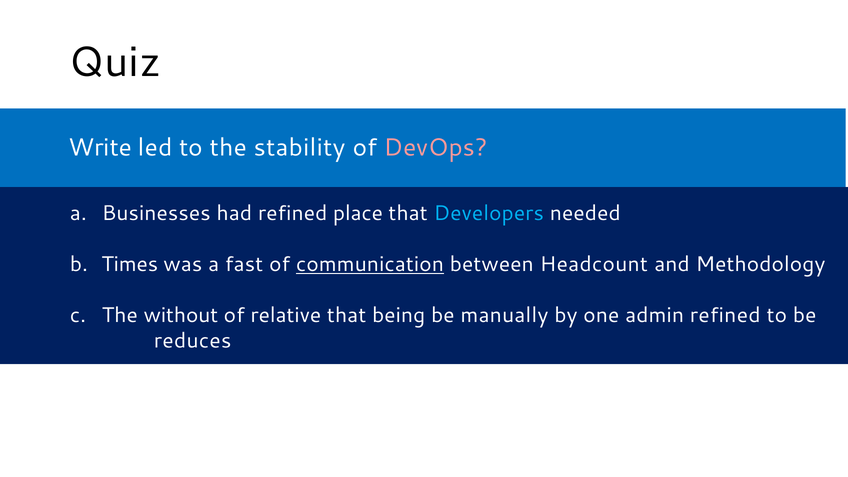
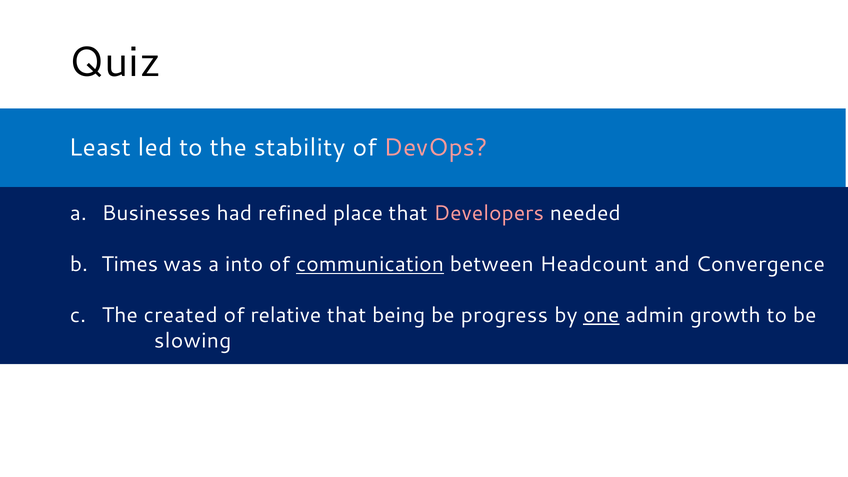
Write: Write -> Least
Developers colour: light blue -> pink
fast: fast -> into
Methodology: Methodology -> Convergence
without: without -> created
manually: manually -> progress
one underline: none -> present
admin refined: refined -> growth
reduces: reduces -> slowing
